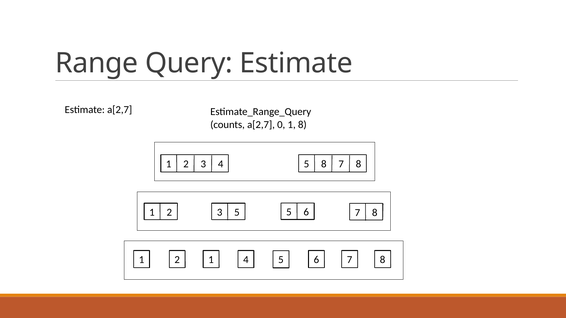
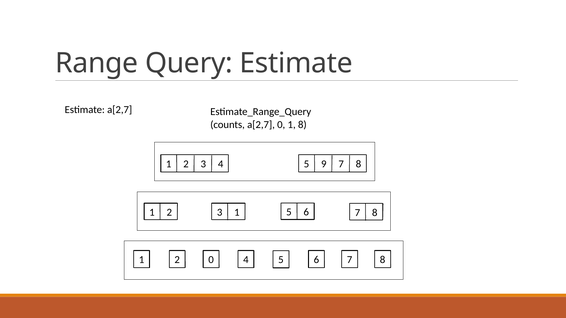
5 8: 8 -> 9
3 5: 5 -> 1
2 1: 1 -> 0
